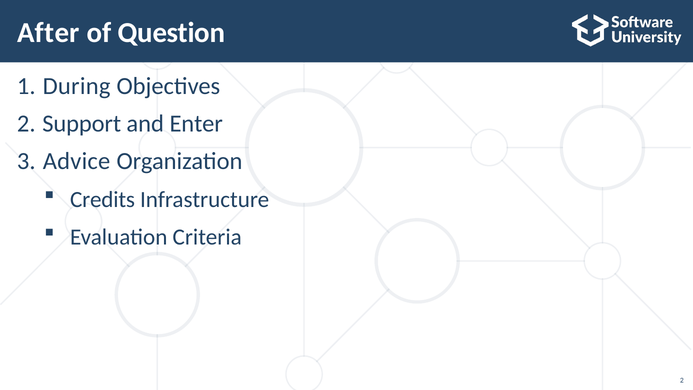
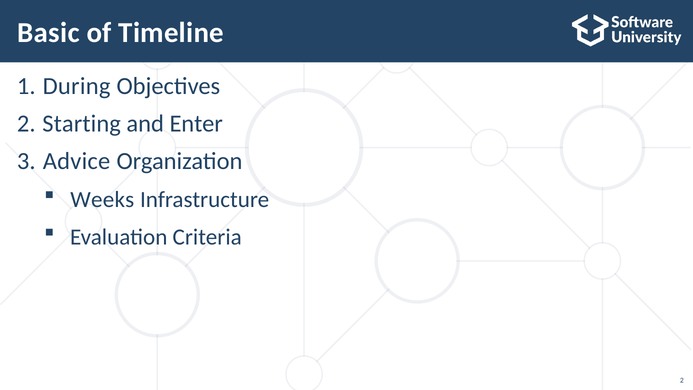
After: After -> Basic
Question: Question -> Timeline
Support: Support -> Starting
Credits: Credits -> Weeks
